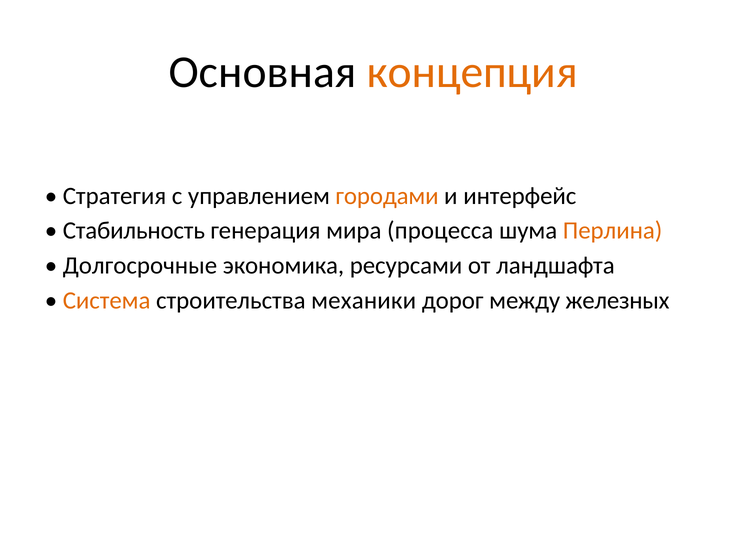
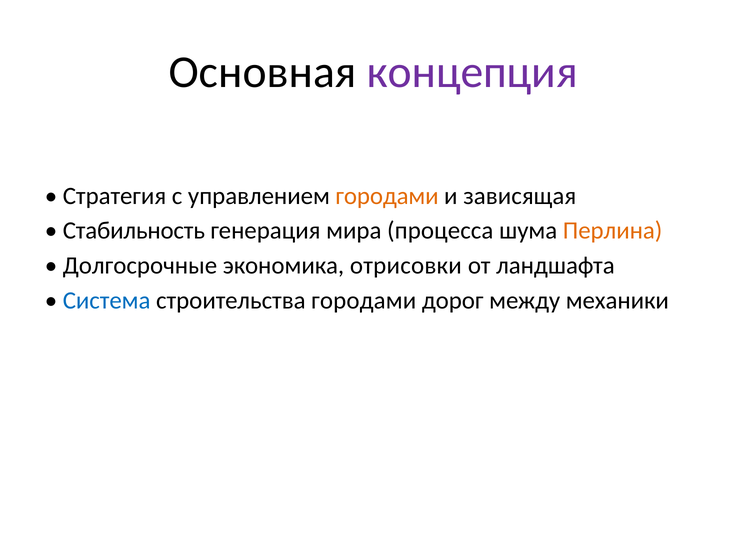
концепция colour: orange -> purple
интерфейс: интерфейс -> зависящая
ресурсами: ресурсами -> отрисовки
Система colour: orange -> blue
строительства механики: механики -> городами
железных: железных -> механики
